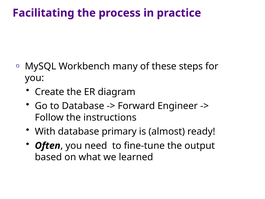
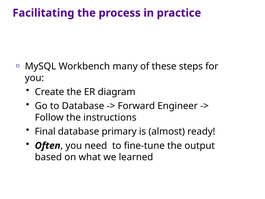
With: With -> Final
